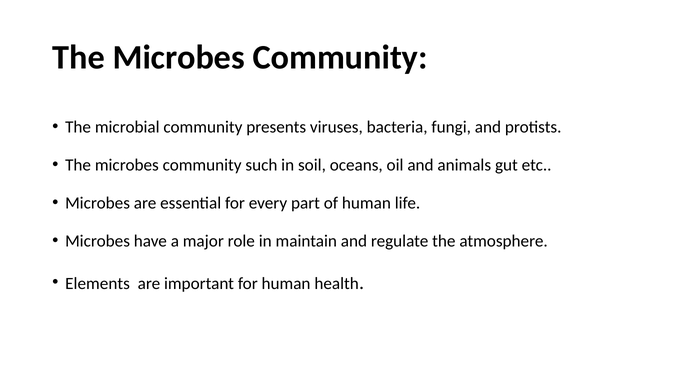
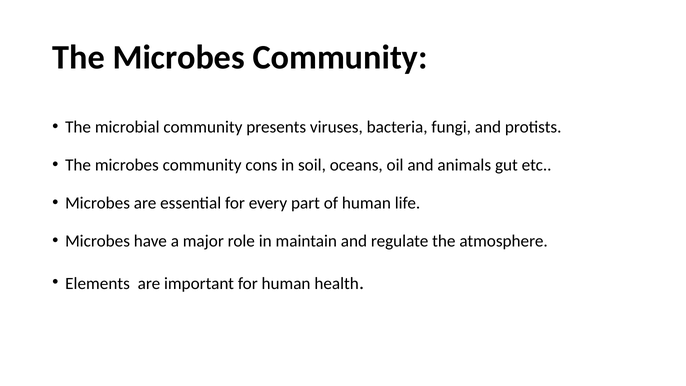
such: such -> cons
